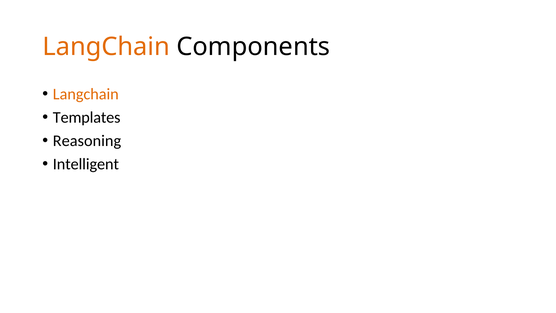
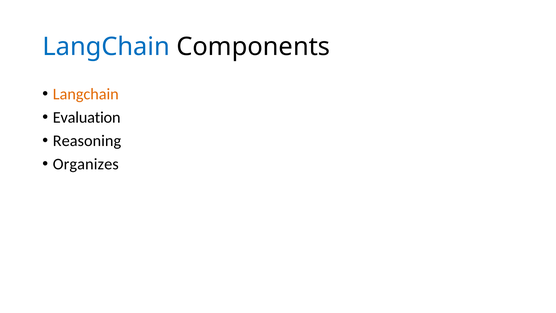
LangChain at (106, 47) colour: orange -> blue
Templates: Templates -> Evaluation
Intelligent: Intelligent -> Organizes
